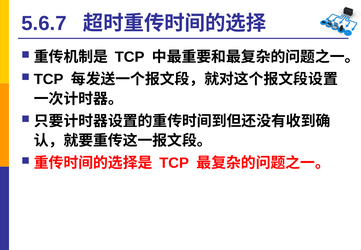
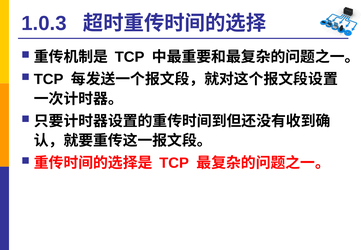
5.6.7: 5.6.7 -> 1.0.3
